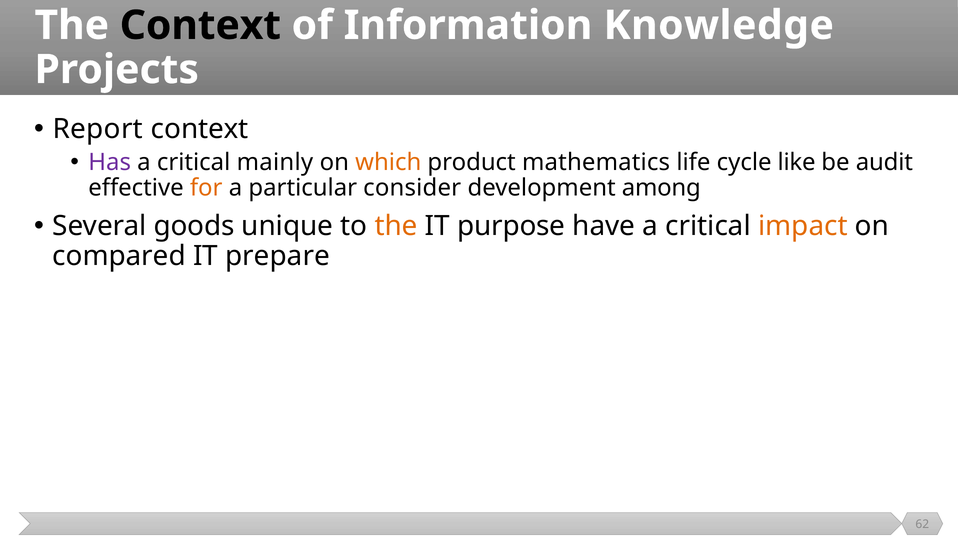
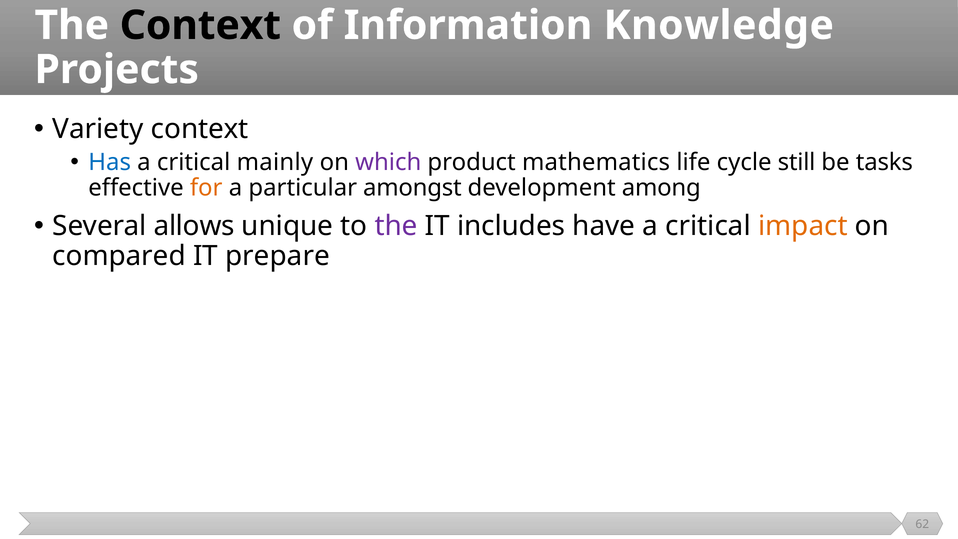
Report: Report -> Variety
Has colour: purple -> blue
which colour: orange -> purple
like: like -> still
audit: audit -> tasks
consider: consider -> amongst
goods: goods -> allows
the at (396, 226) colour: orange -> purple
purpose: purpose -> includes
